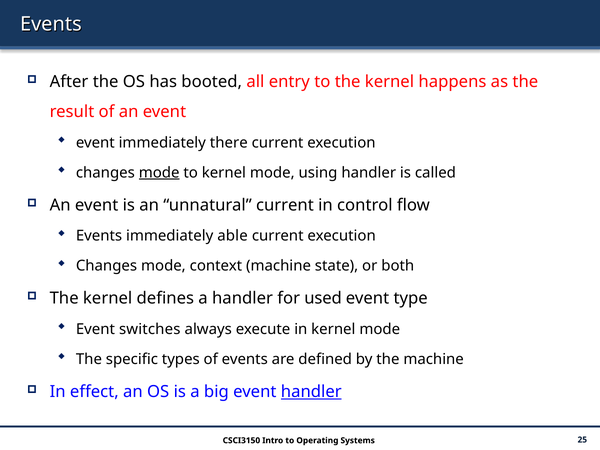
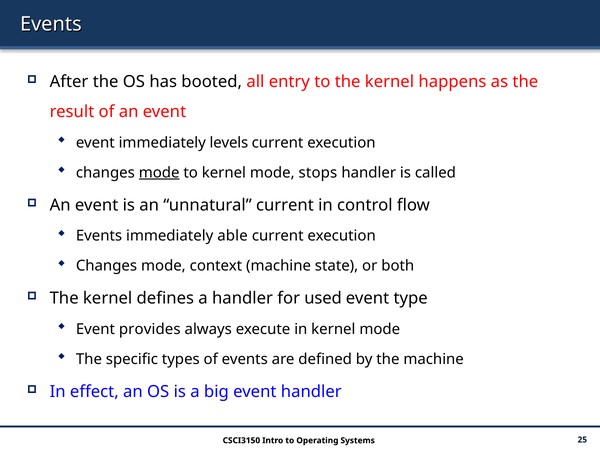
there: there -> levels
using: using -> stops
switches: switches -> provides
handler at (311, 392) underline: present -> none
